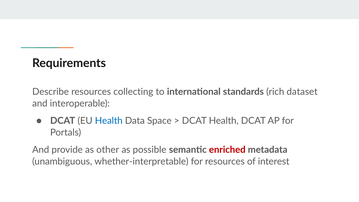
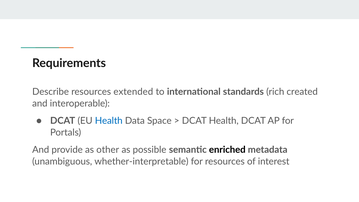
collecting: collecting -> extended
dataset: dataset -> created
enriched colour: red -> black
